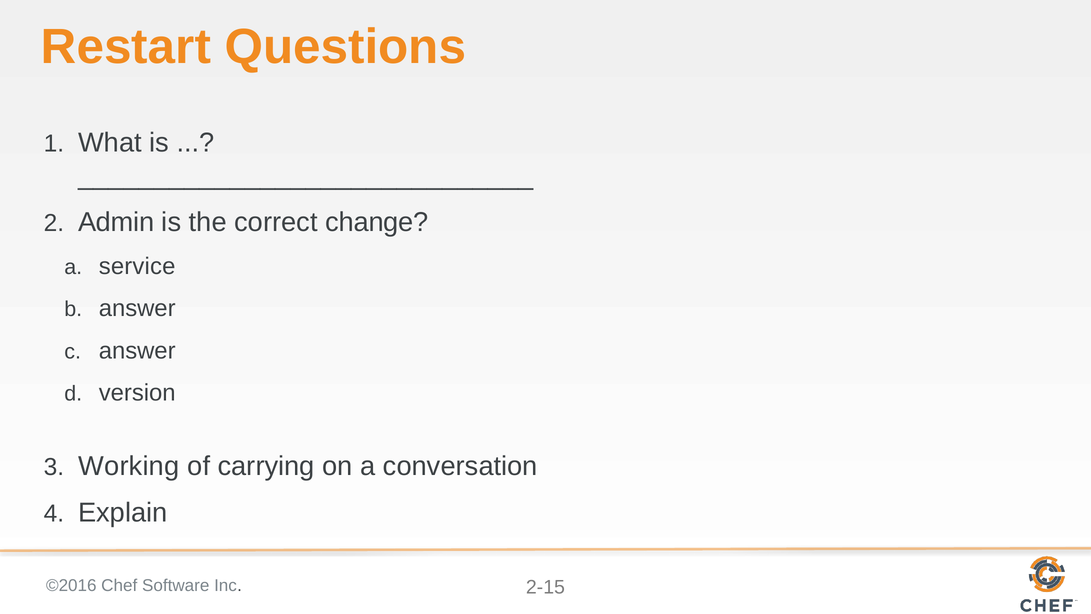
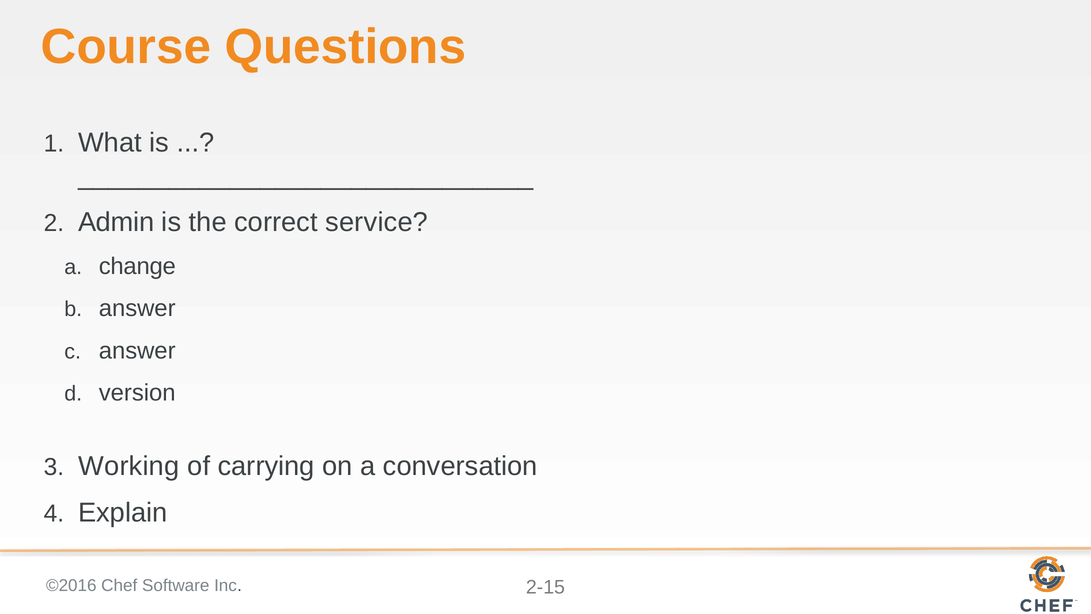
Restart: Restart -> Course
change: change -> service
service: service -> change
